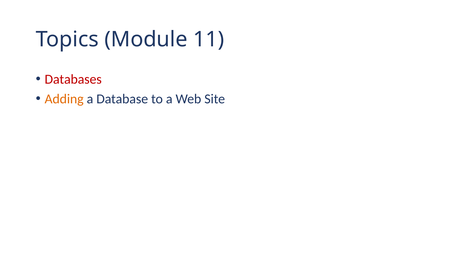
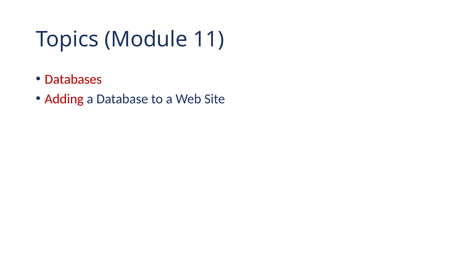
Adding colour: orange -> red
